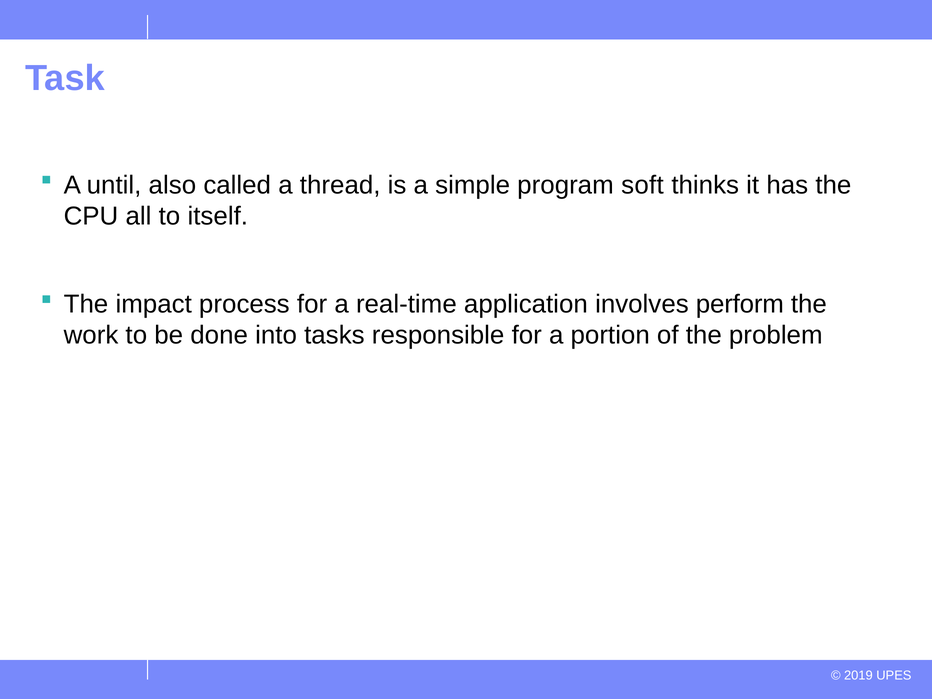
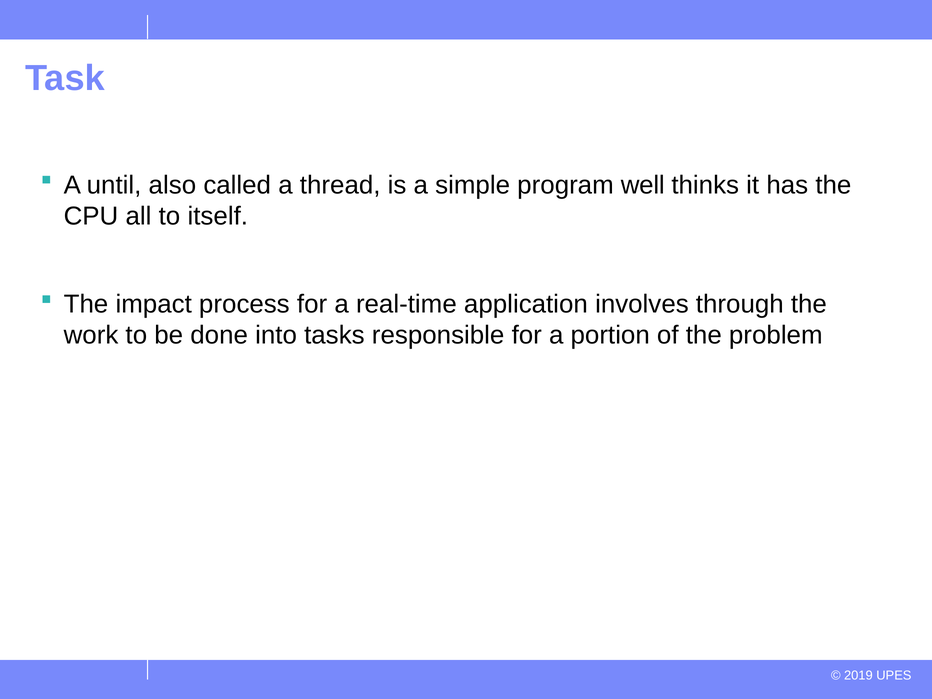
soft: soft -> well
perform: perform -> through
